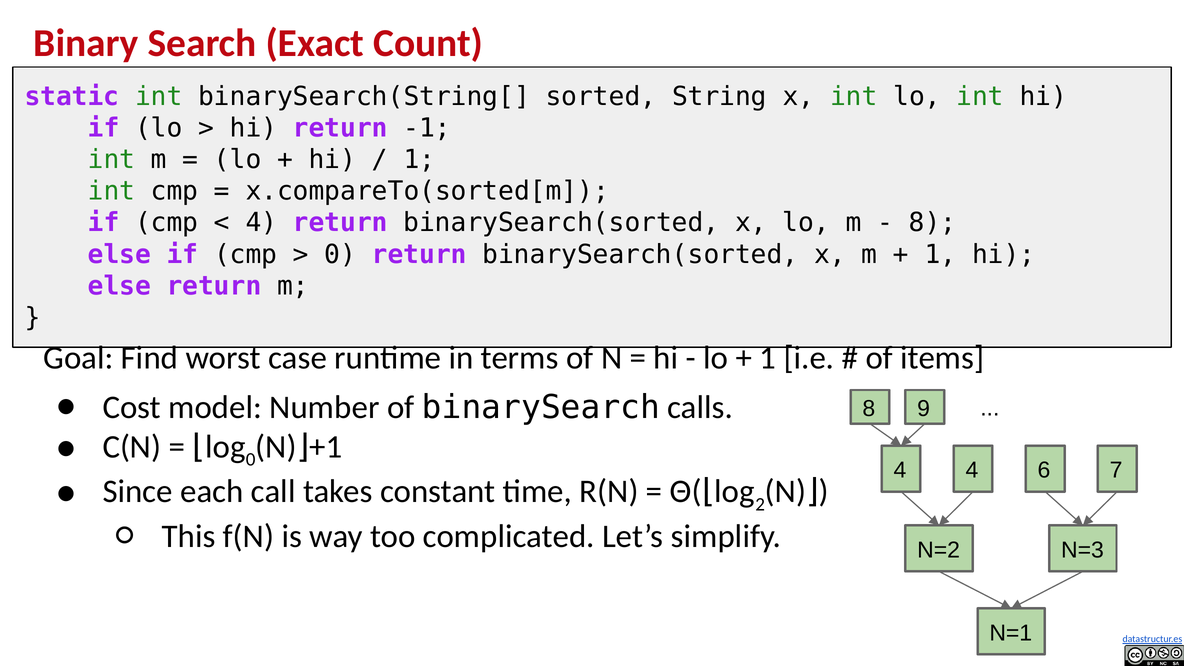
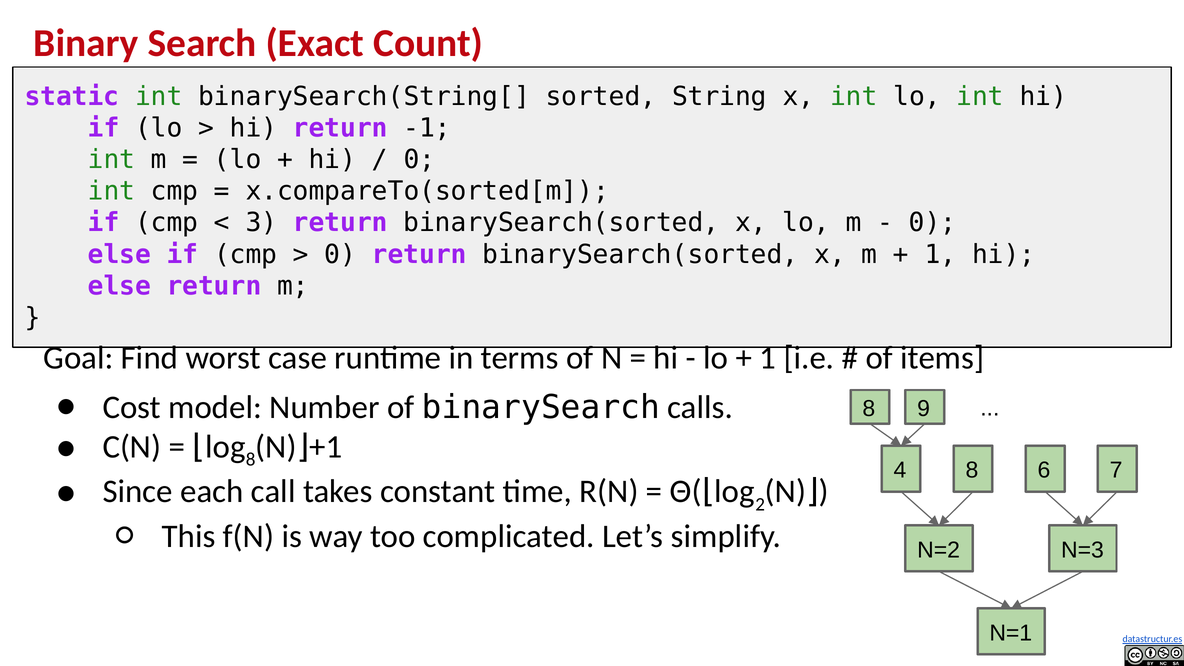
1 at (419, 160): 1 -> 0
4 at (261, 223): 4 -> 3
8 at (933, 223): 8 -> 0
0 at (251, 460): 0 -> 8
4 4: 4 -> 8
